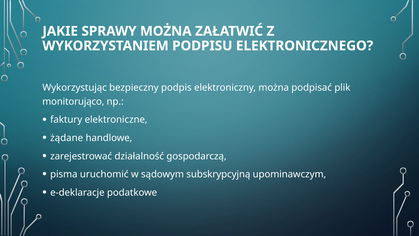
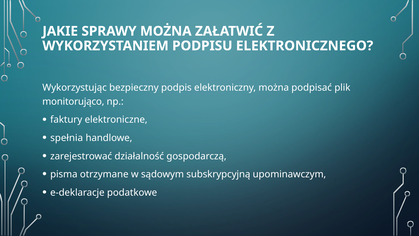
żądane: żądane -> spełnia
uruchomić: uruchomić -> otrzymane
